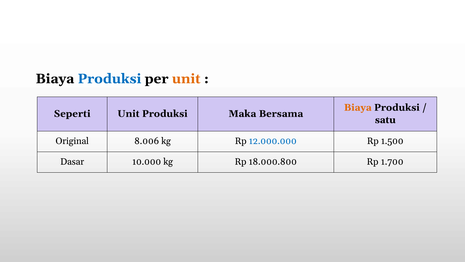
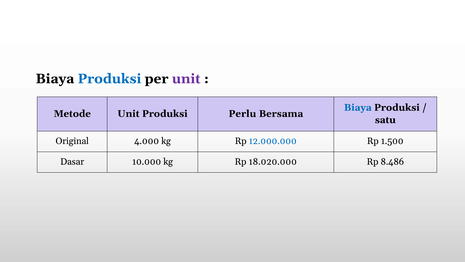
unit at (186, 79) colour: orange -> purple
Biaya at (358, 107) colour: orange -> blue
Seperti: Seperti -> Metode
Maka: Maka -> Perlu
8.006: 8.006 -> 4.000
18.000.800: 18.000.800 -> 18.020.000
1.700: 1.700 -> 8.486
